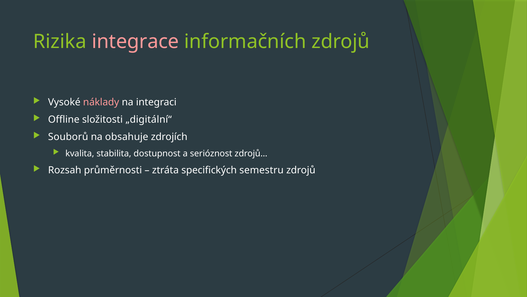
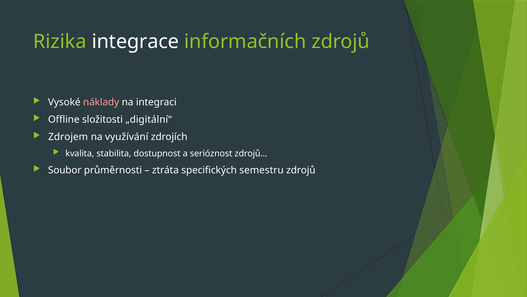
integrace colour: pink -> white
Souborů: Souborů -> Zdrojem
obsahuje: obsahuje -> využívání
Rozsah: Rozsah -> Soubor
